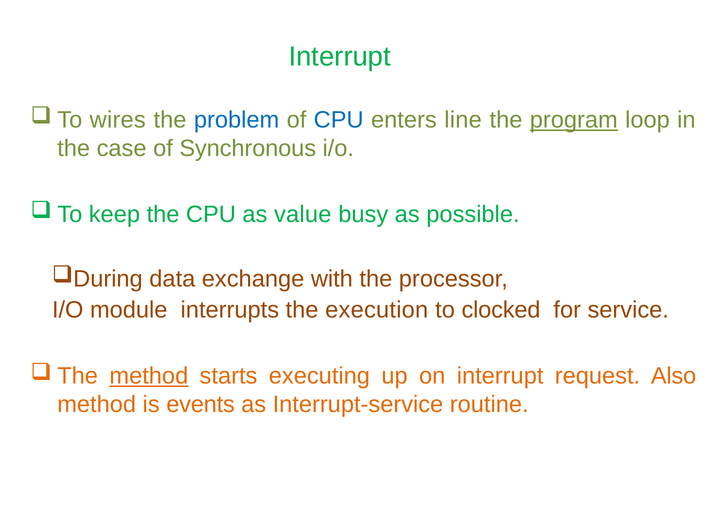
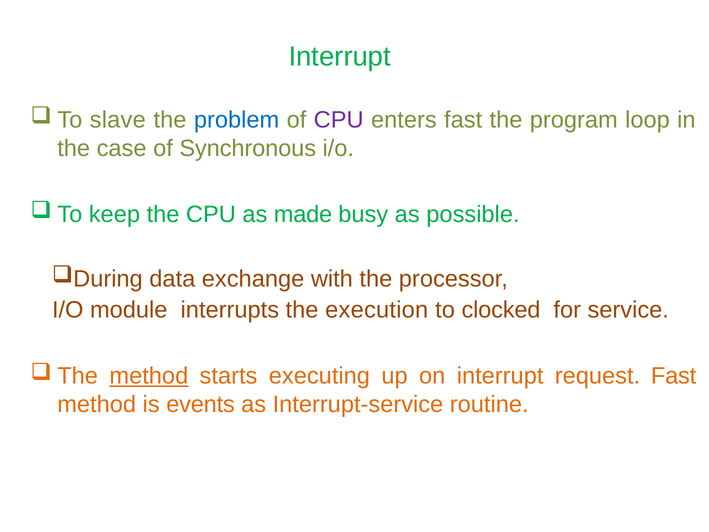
wires: wires -> slave
CPU at (339, 120) colour: blue -> purple
enters line: line -> fast
program underline: present -> none
value: value -> made
request Also: Also -> Fast
